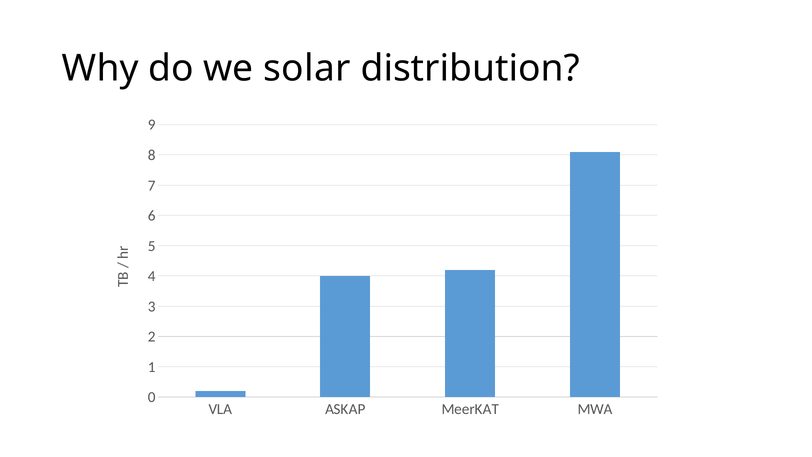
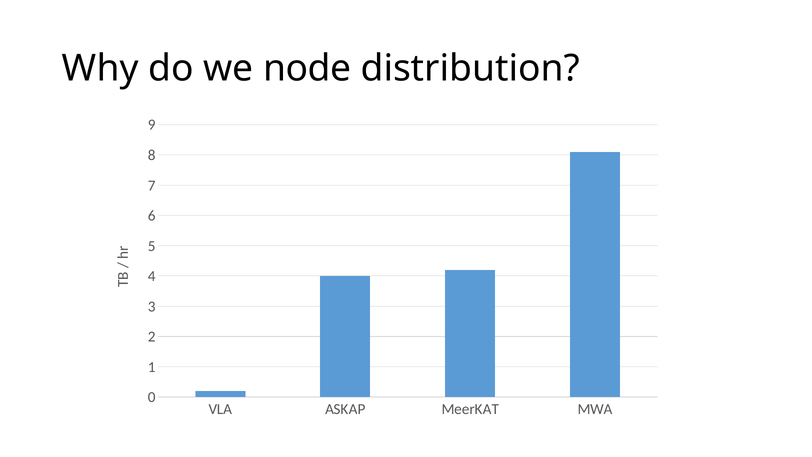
solar: solar -> node
